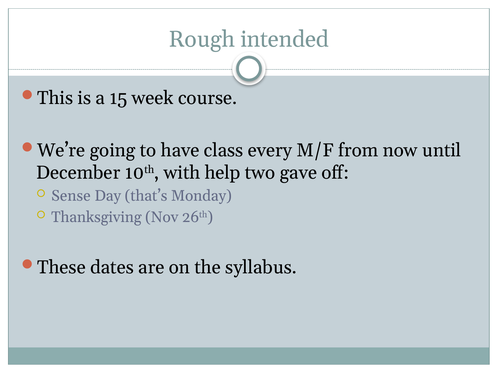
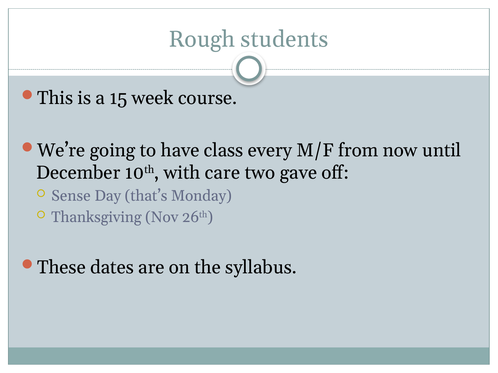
intended: intended -> students
help: help -> care
